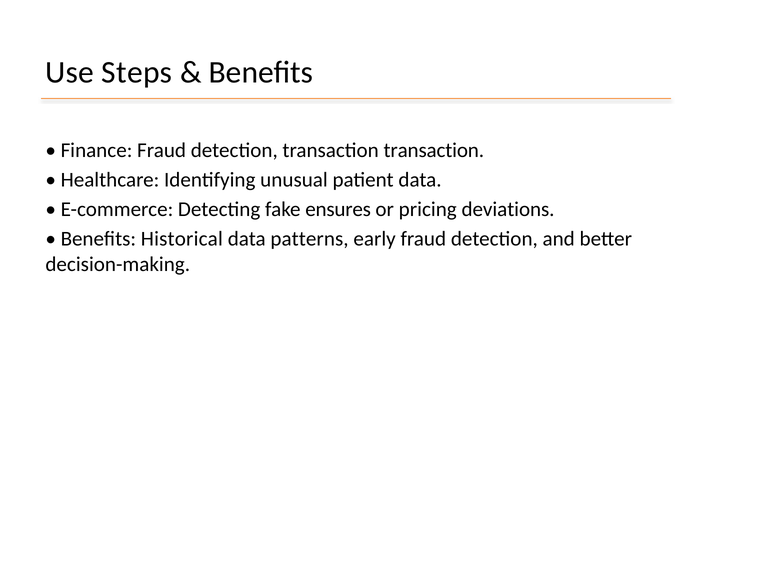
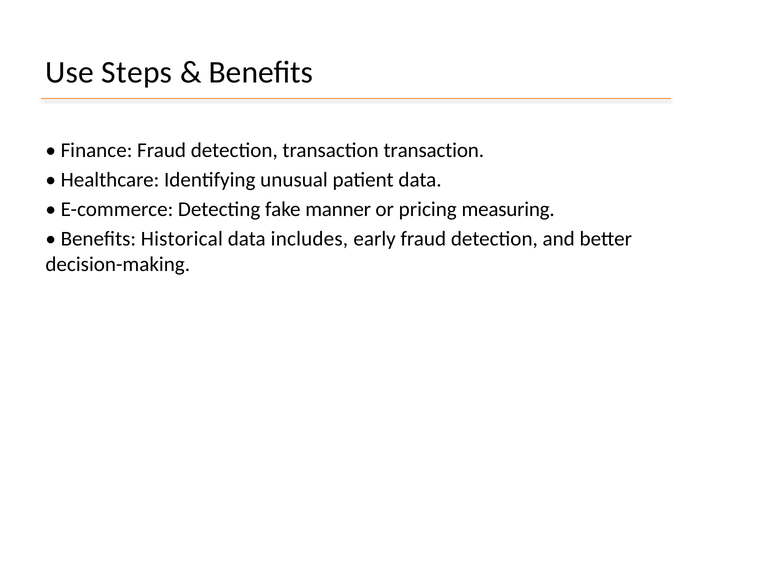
ensures: ensures -> manner
deviations: deviations -> measuring
patterns: patterns -> includes
